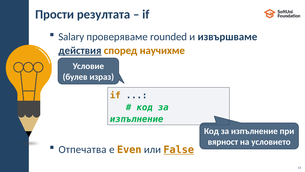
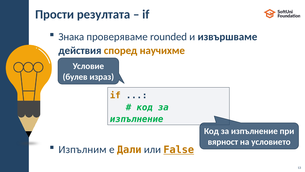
Salary: Salary -> Знака
действия underline: present -> none
Отпечатва: Отпечатва -> Изпълним
Even: Even -> Дали
